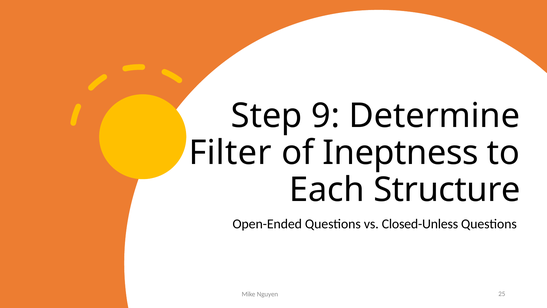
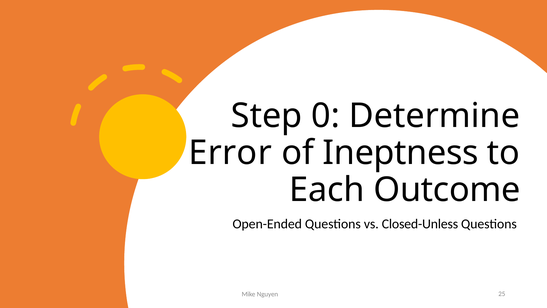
9: 9 -> 0
Filter: Filter -> Error
Structure: Structure -> Outcome
